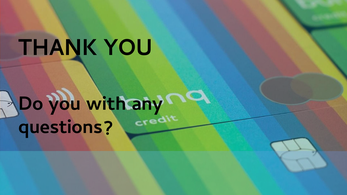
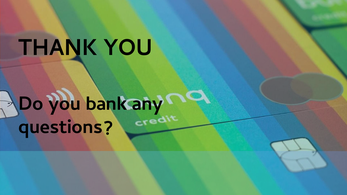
with: with -> bank
